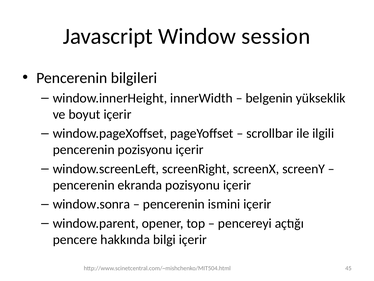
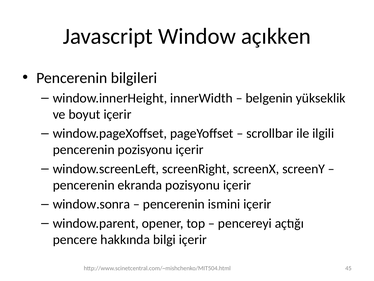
session: session -> açıkken
